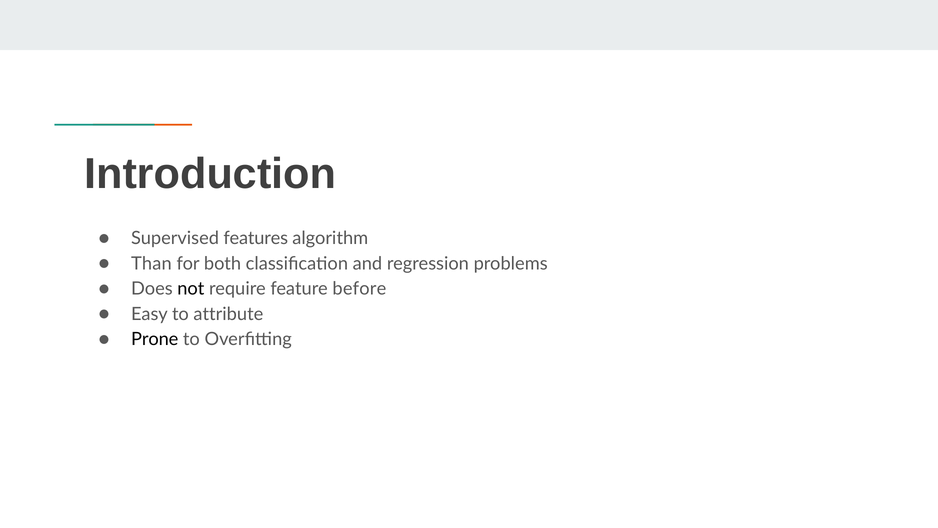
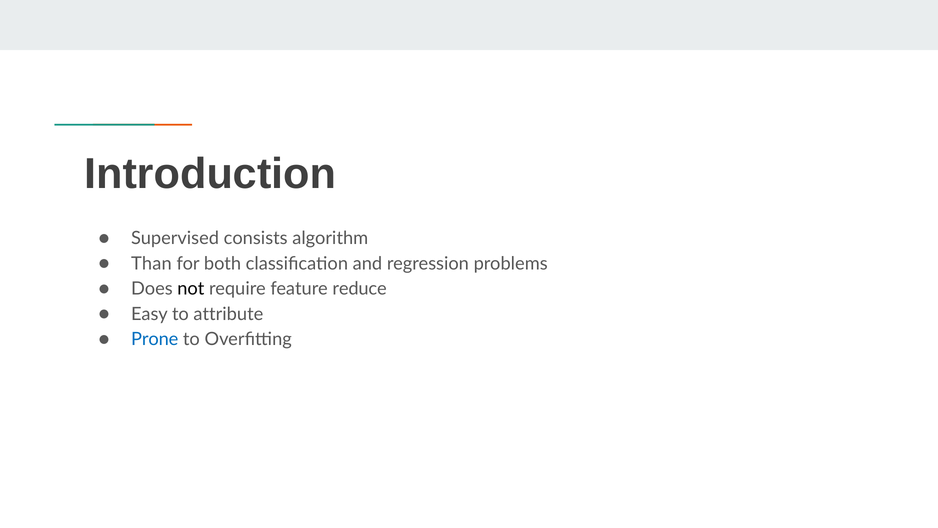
features: features -> consists
before: before -> reduce
Prone colour: black -> blue
